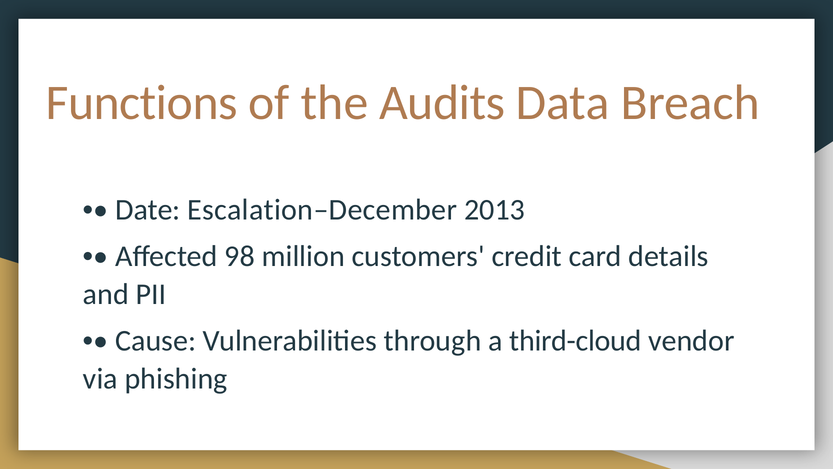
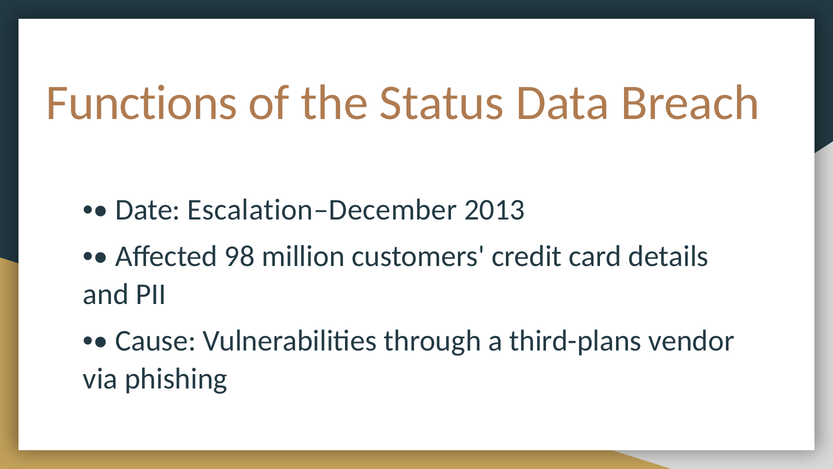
Audits: Audits -> Status
third-cloud: third-cloud -> third-plans
